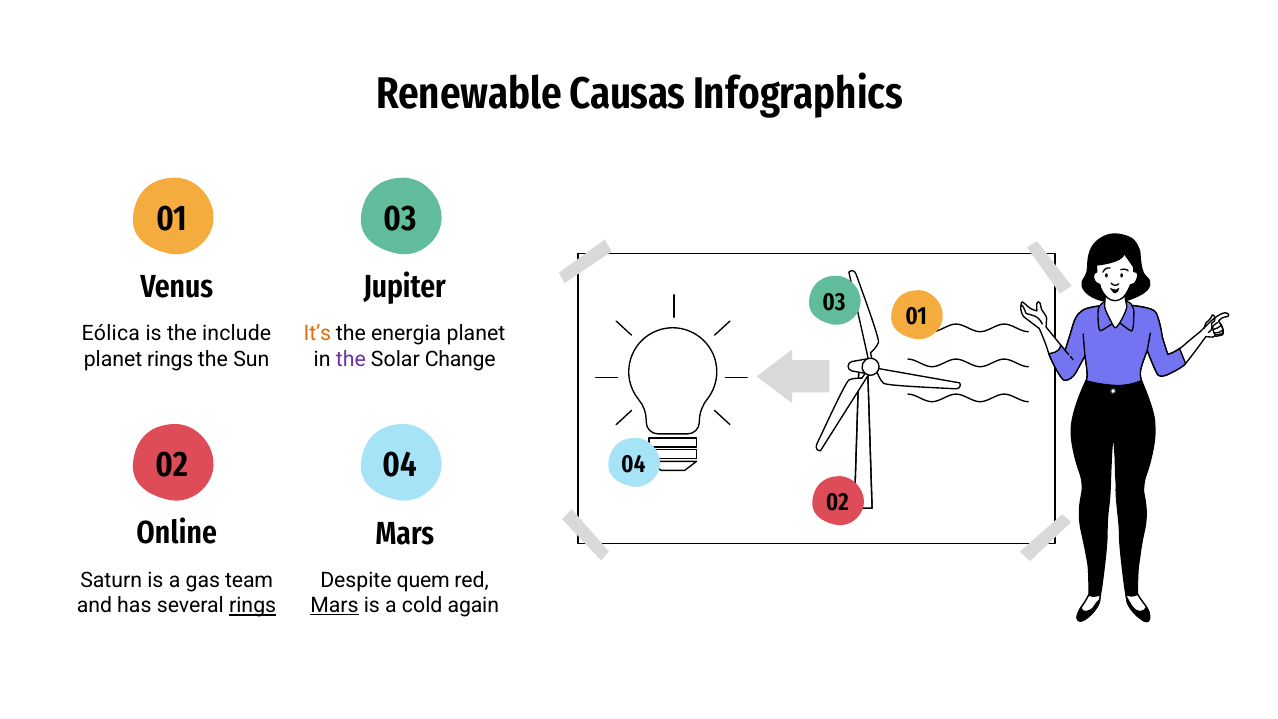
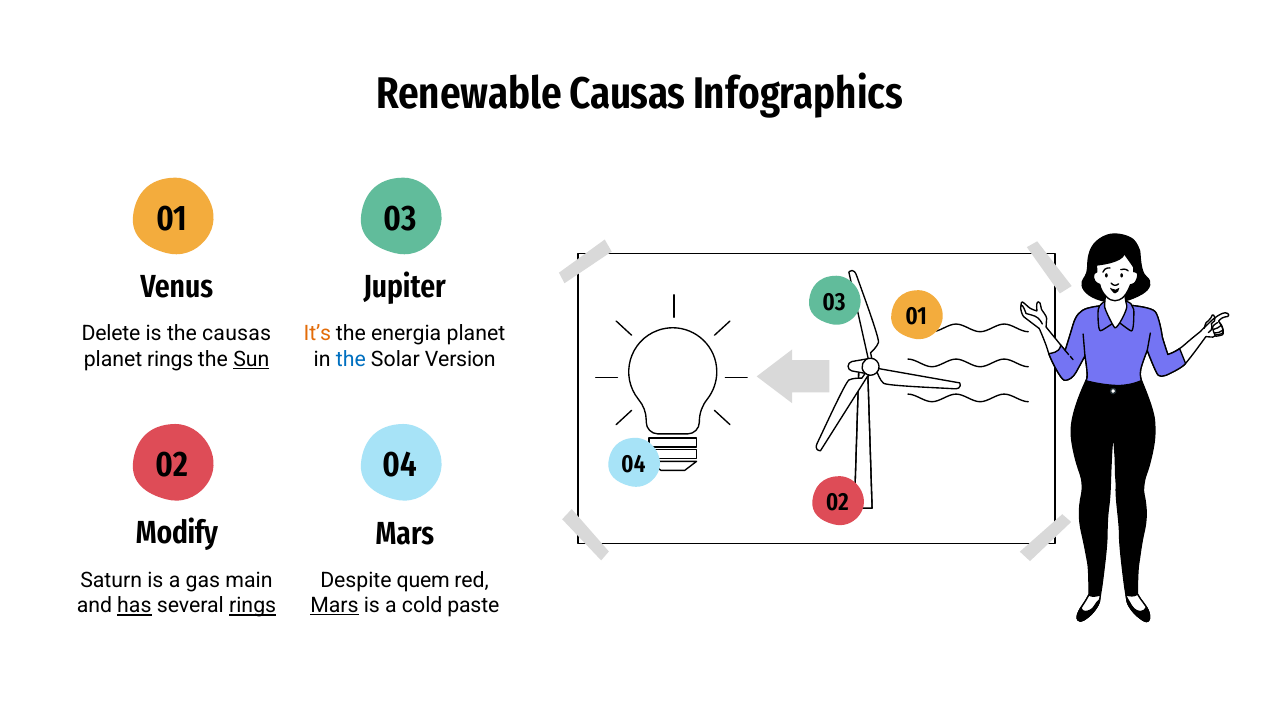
Eólica: Eólica -> Delete
the include: include -> causas
Sun underline: none -> present
the at (351, 359) colour: purple -> blue
Change: Change -> Version
Online: Online -> Modify
team: team -> main
again: again -> paste
has underline: none -> present
